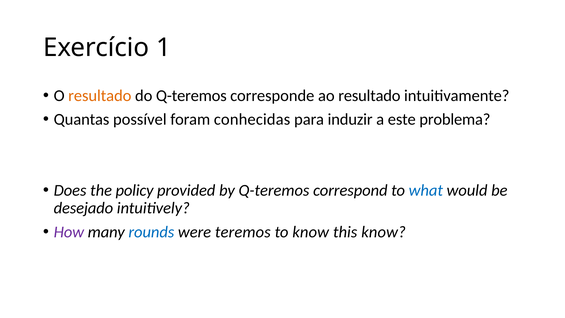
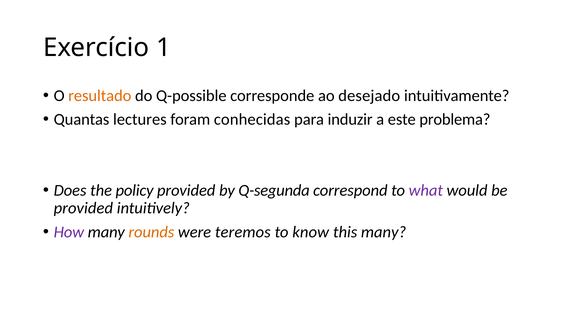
do Q-teremos: Q-teremos -> Q-possible
ao resultado: resultado -> desejado
possível: possível -> lectures
by Q-teremos: Q-teremos -> Q-segunda
what colour: blue -> purple
desejado at (83, 208): desejado -> provided
rounds colour: blue -> orange
this know: know -> many
